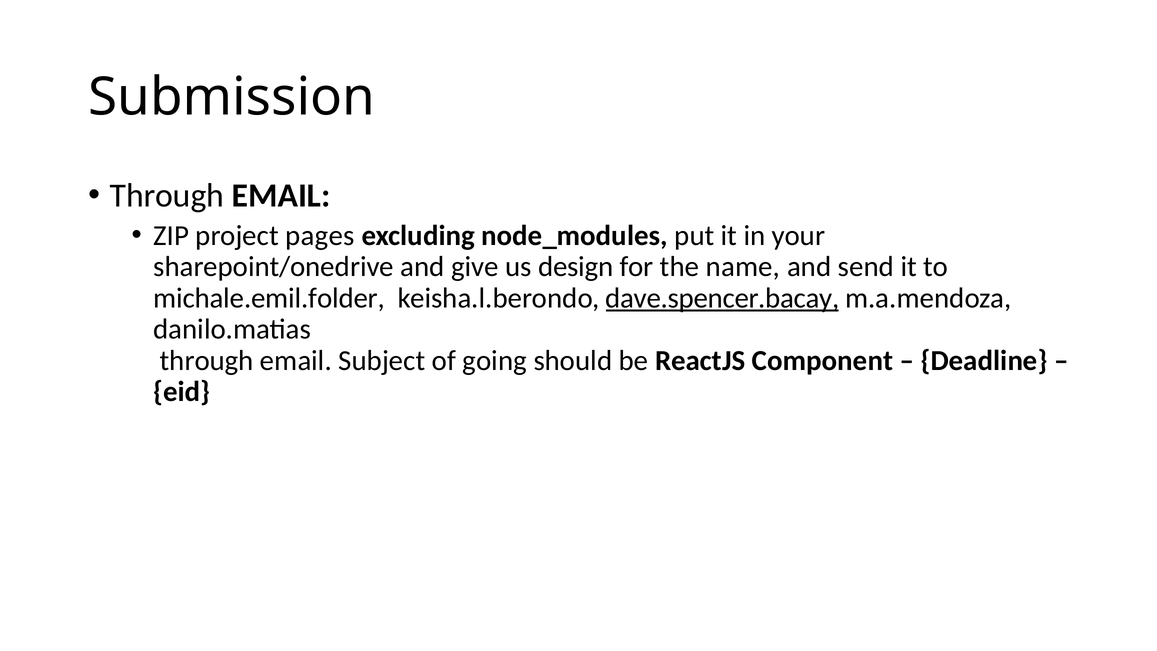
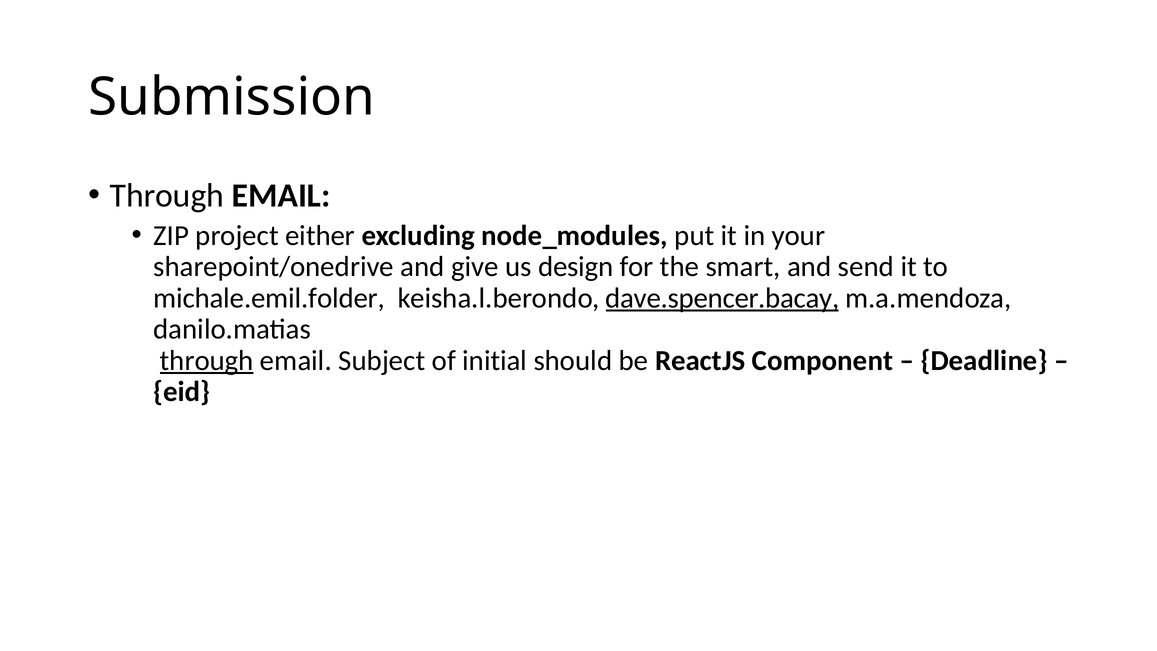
pages: pages -> either
name: name -> smart
through at (207, 360) underline: none -> present
going: going -> initial
